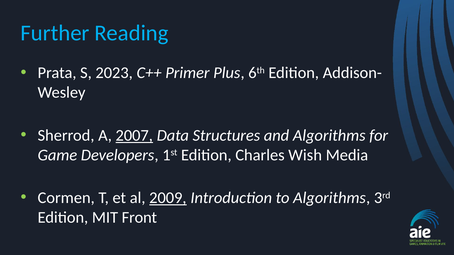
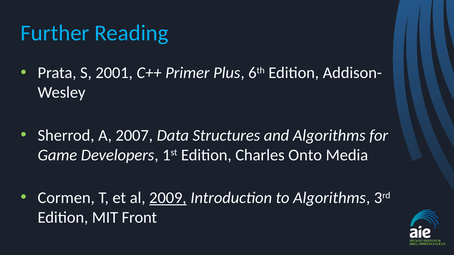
2023: 2023 -> 2001
2007 underline: present -> none
Wish: Wish -> Onto
